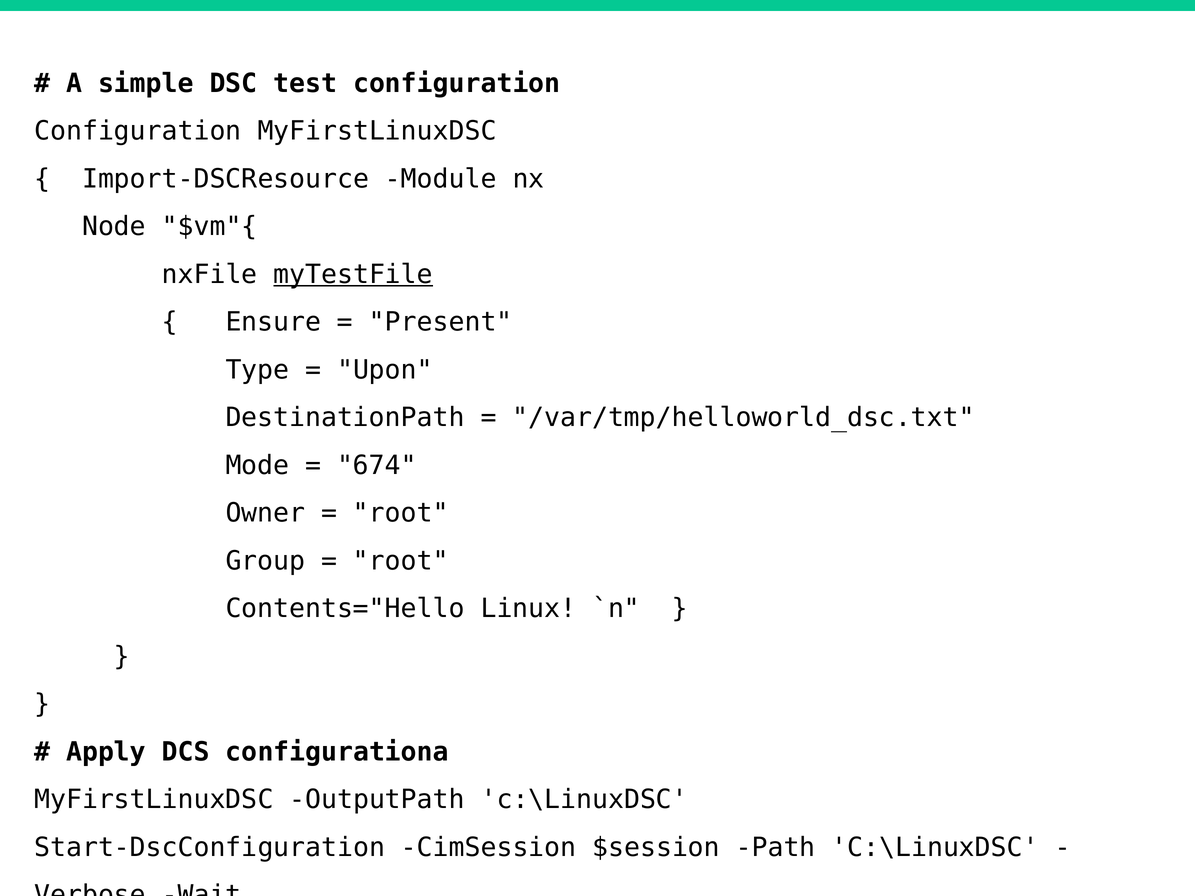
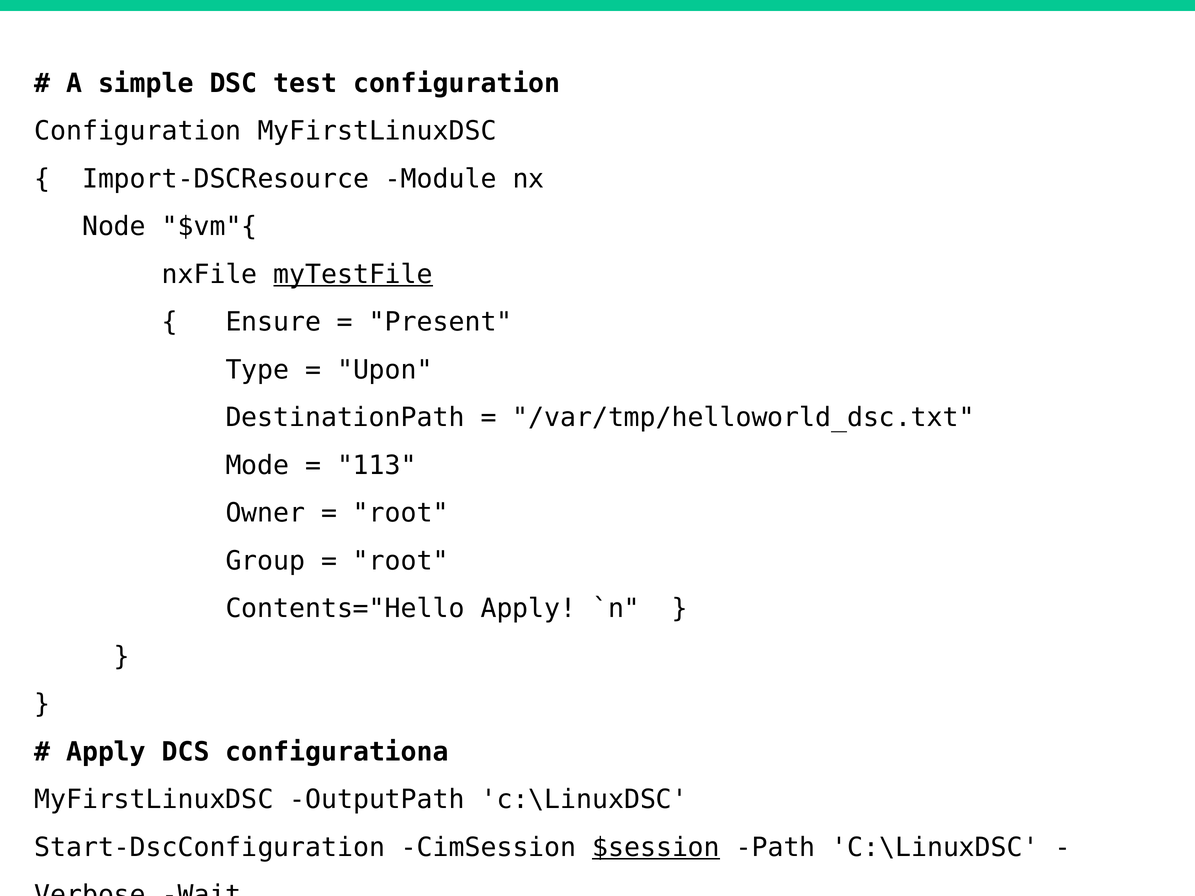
674: 674 -> 113
Contents="Hello Linux: Linux -> Apply
$session underline: none -> present
